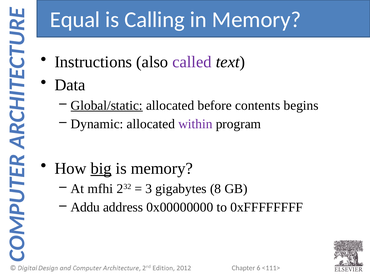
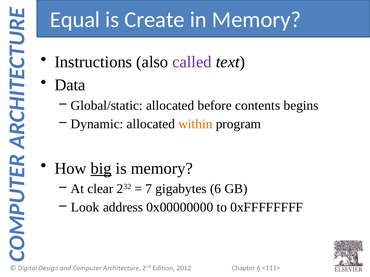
Calling: Calling -> Create
Global/static underline: present -> none
within colour: purple -> orange
mfhi: mfhi -> clear
3: 3 -> 7
gigabytes 8: 8 -> 6
Addu: Addu -> Look
